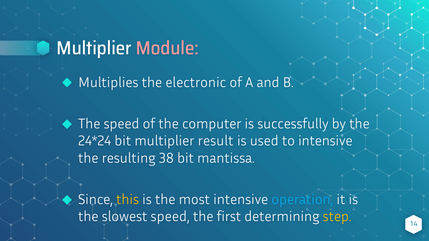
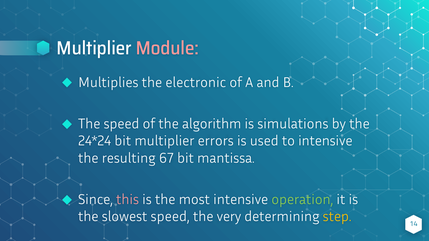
computer: computer -> algorithm
successfully: successfully -> simulations
result: result -> errors
38: 38 -> 67
this colour: yellow -> pink
operation colour: light blue -> light green
first: first -> very
